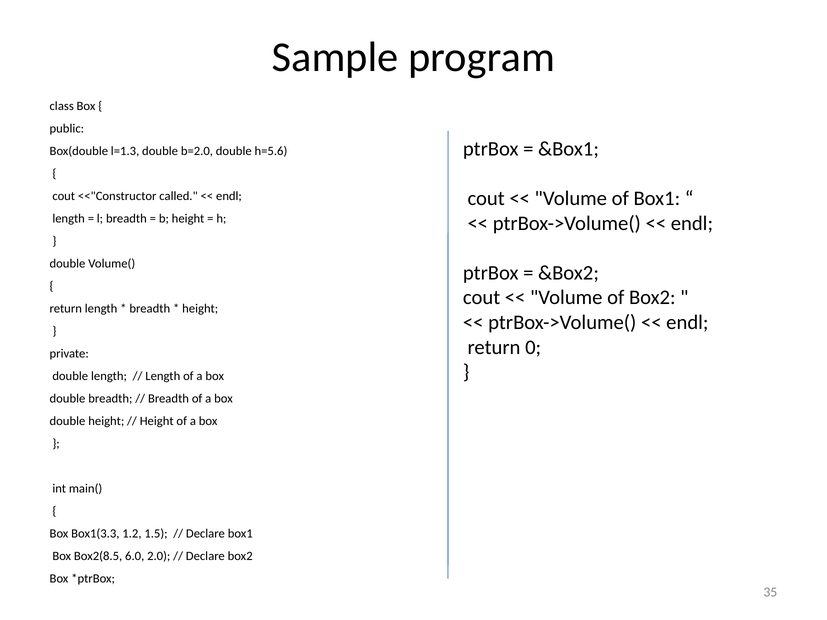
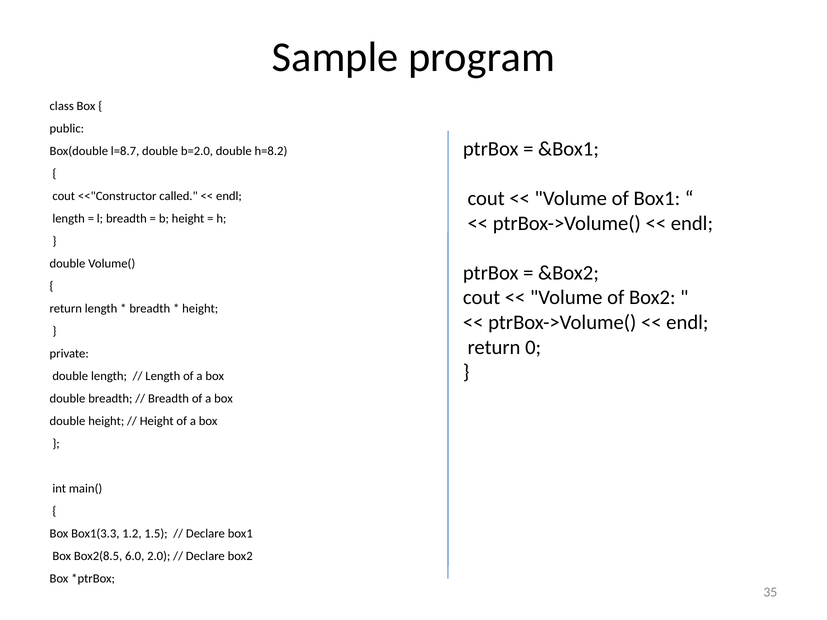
l=1.3: l=1.3 -> l=8.7
h=5.6: h=5.6 -> h=8.2
